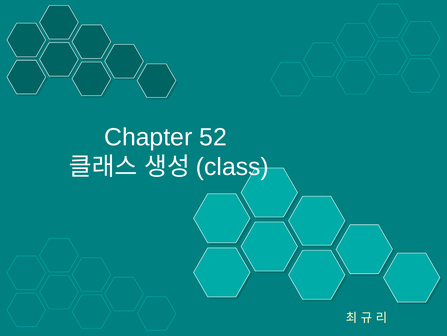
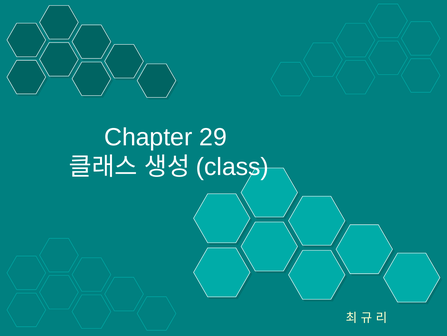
52: 52 -> 29
